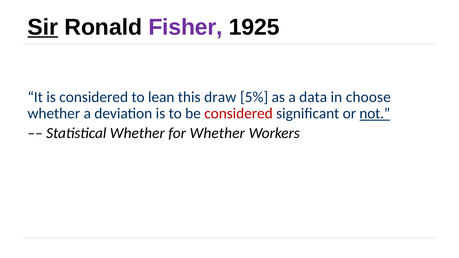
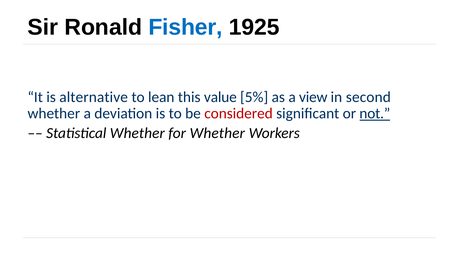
Sir underline: present -> none
Fisher colour: purple -> blue
is considered: considered -> alternative
draw: draw -> value
data: data -> view
choose: choose -> second
